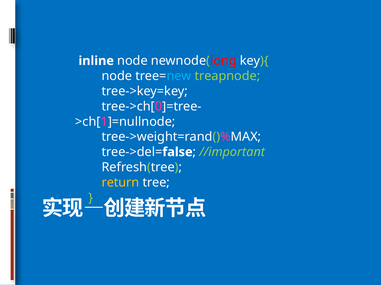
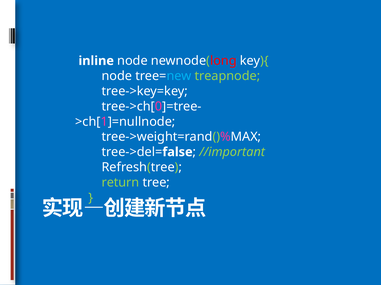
return colour: yellow -> light green
